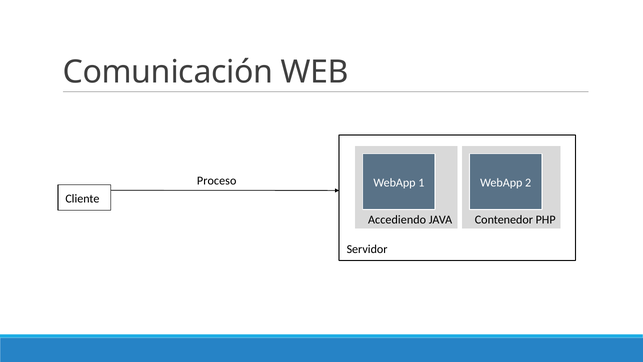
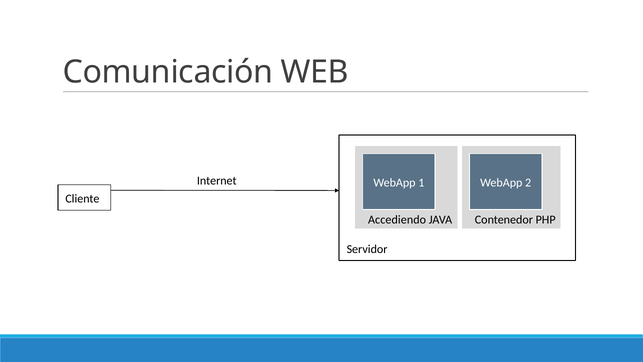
Proceso: Proceso -> Internet
